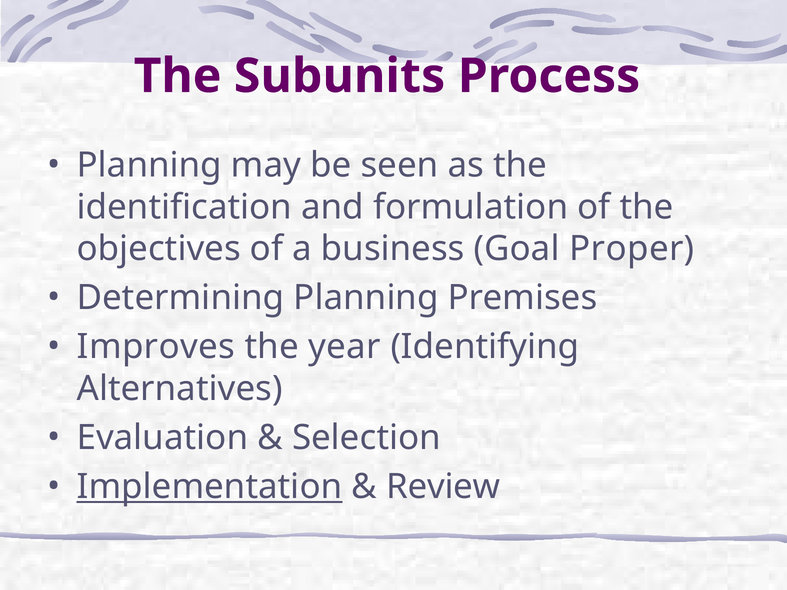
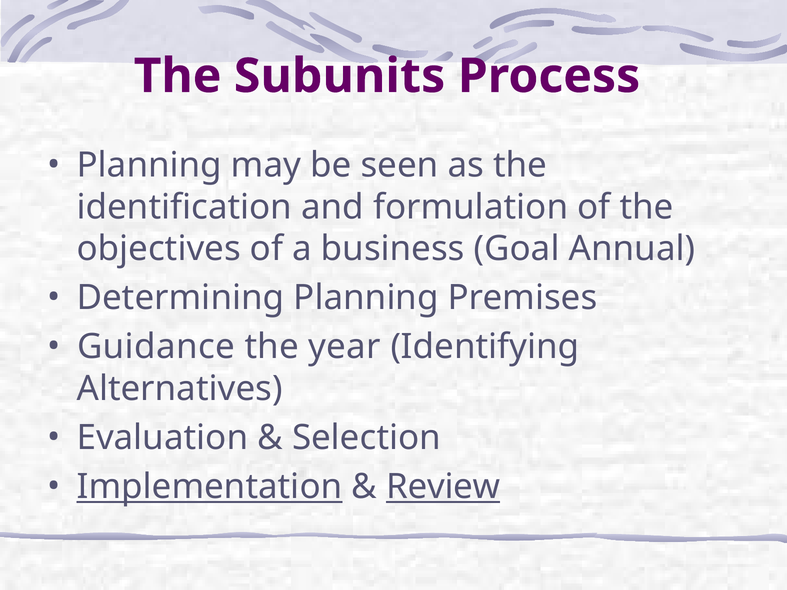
Proper: Proper -> Annual
Improves: Improves -> Guidance
Review underline: none -> present
